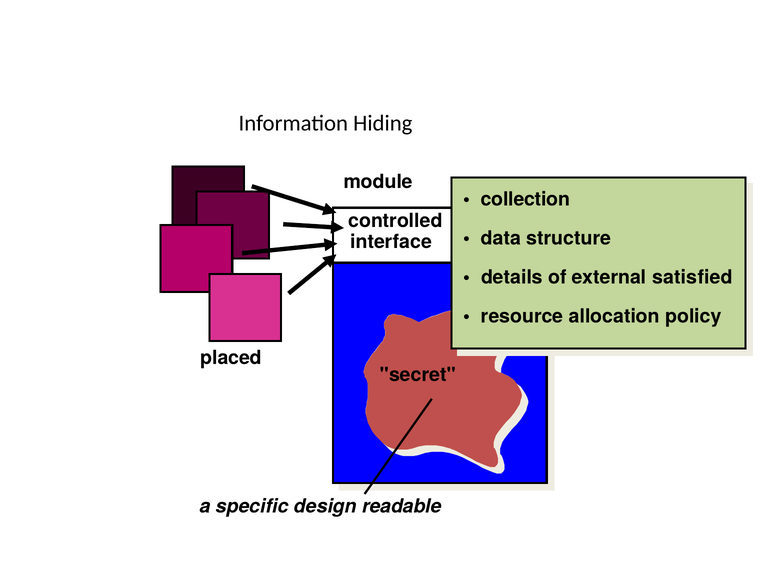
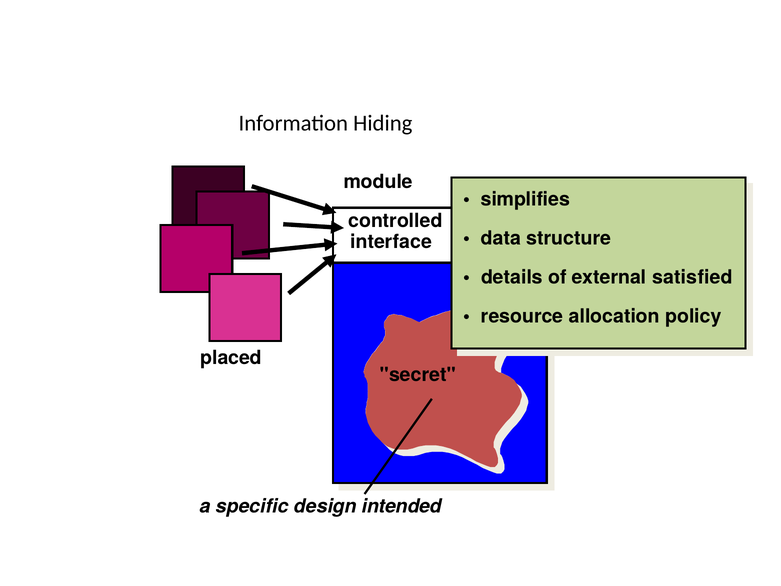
collection: collection -> simplifies
readable: readable -> intended
